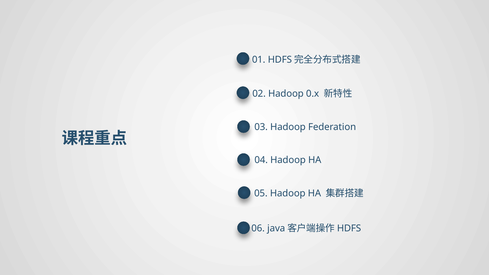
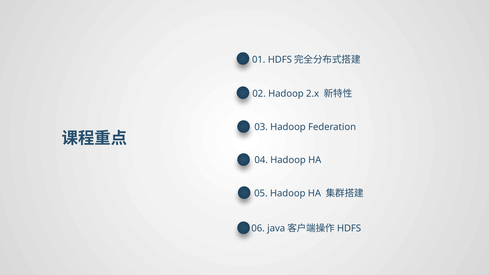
0.x: 0.x -> 2.x
